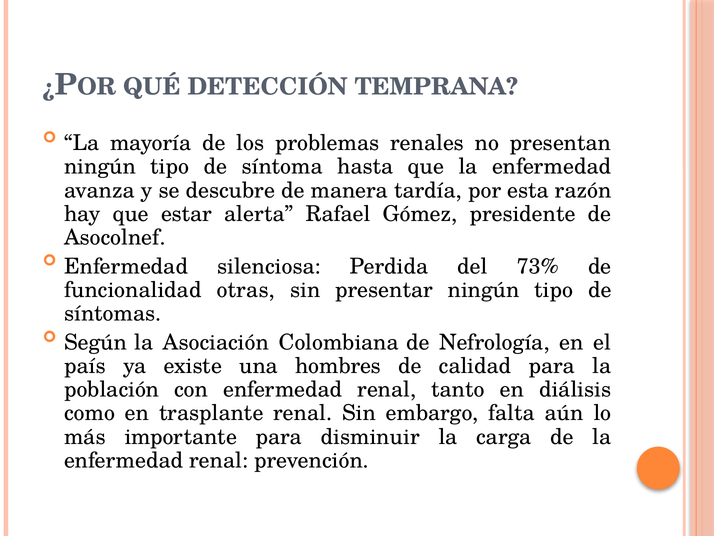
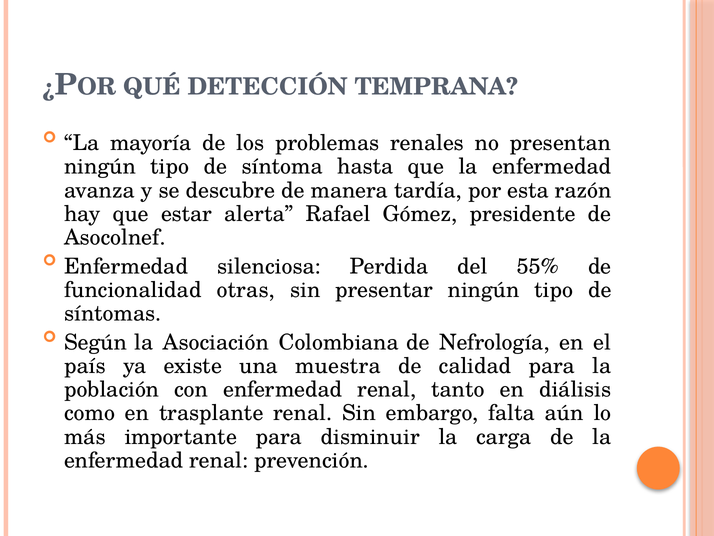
73%: 73% -> 55%
hombres: hombres -> muestra
